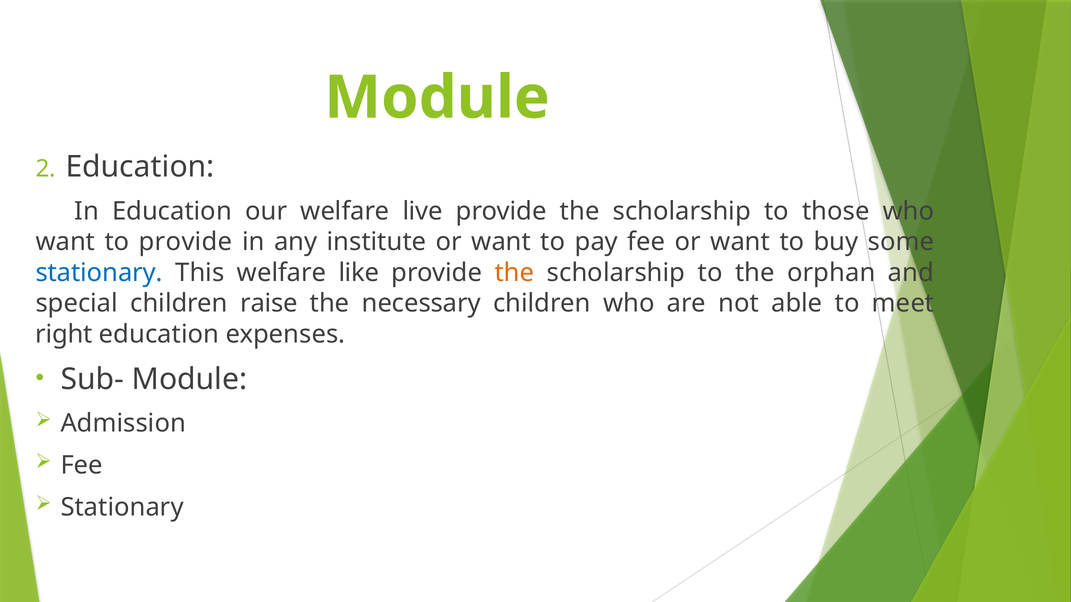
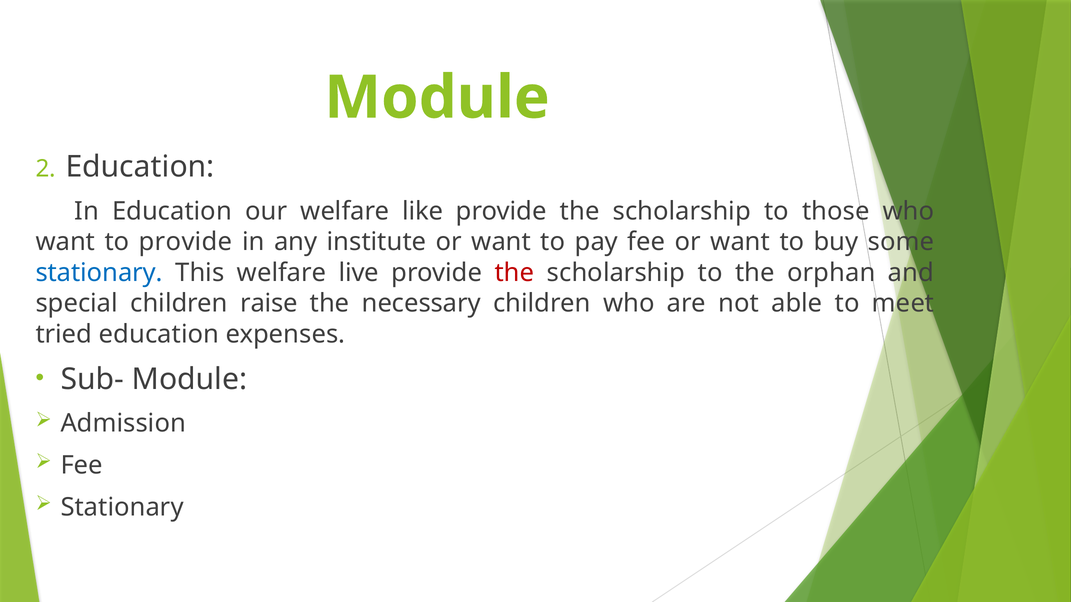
live: live -> like
like: like -> live
the at (514, 273) colour: orange -> red
right: right -> tried
